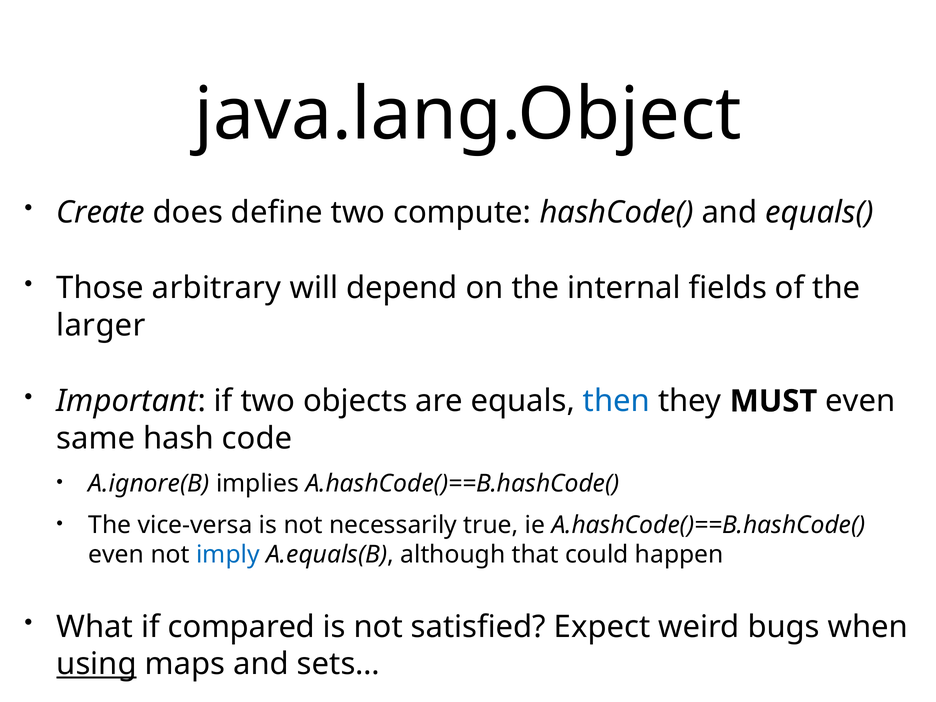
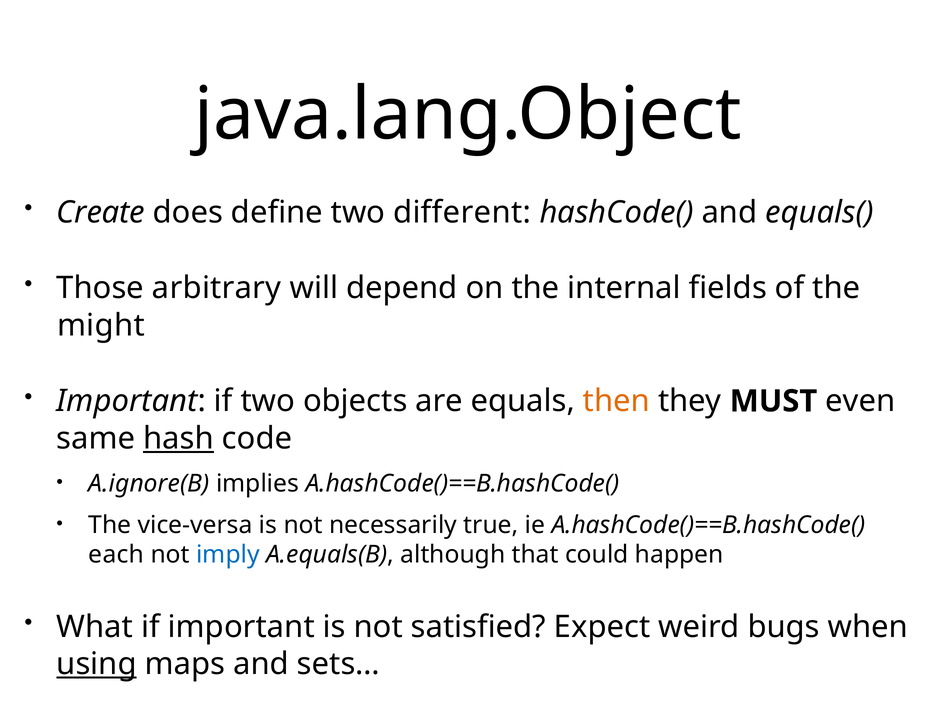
compute: compute -> different
larger: larger -> might
then colour: blue -> orange
hash underline: none -> present
even at (116, 555): even -> each
if compared: compared -> important
